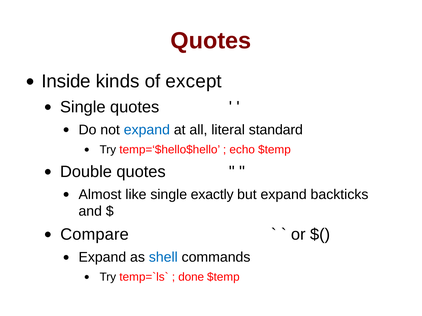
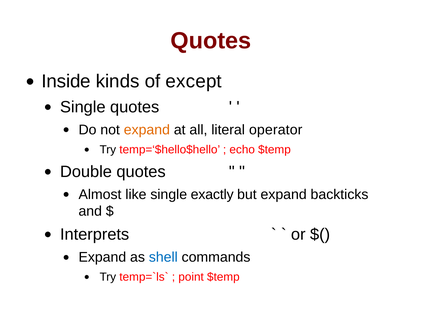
expand at (147, 130) colour: blue -> orange
standard: standard -> operator
Compare: Compare -> Interprets
done: done -> point
